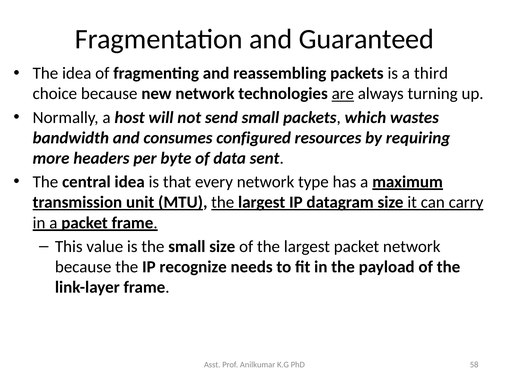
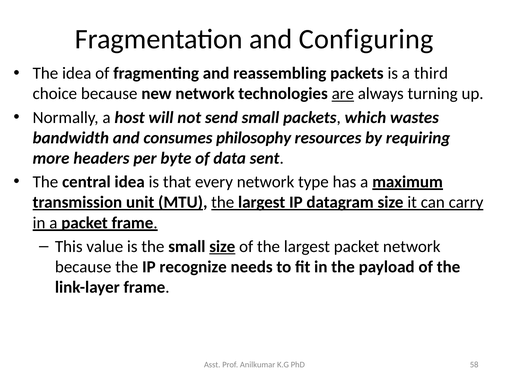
Guaranteed: Guaranteed -> Configuring
configured: configured -> philosophy
size at (222, 246) underline: none -> present
